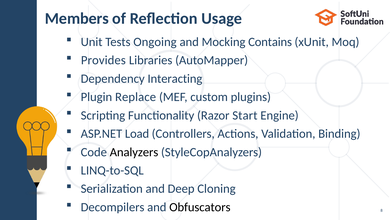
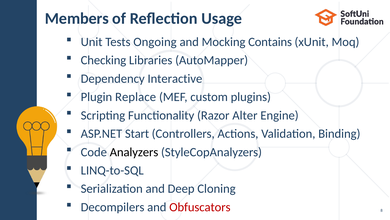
Provides: Provides -> Checking
Interacting: Interacting -> Interactive
Start: Start -> Alter
Load: Load -> Start
Obfuscators colour: black -> red
